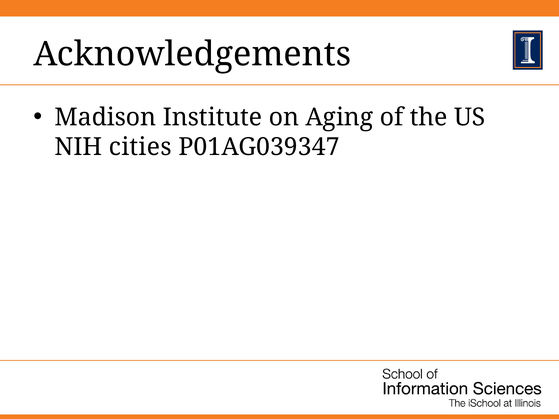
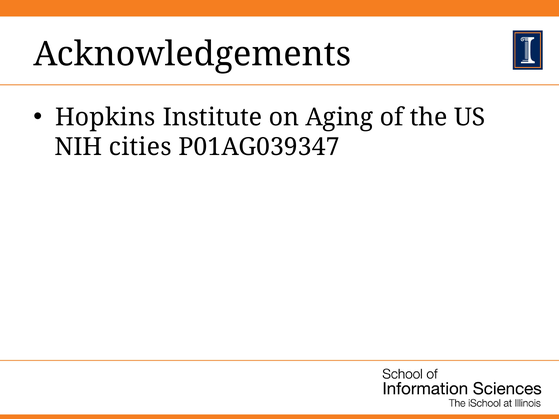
Madison: Madison -> Hopkins
